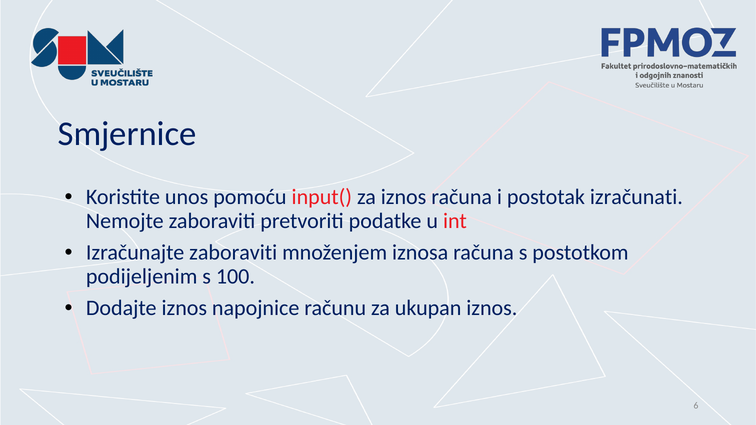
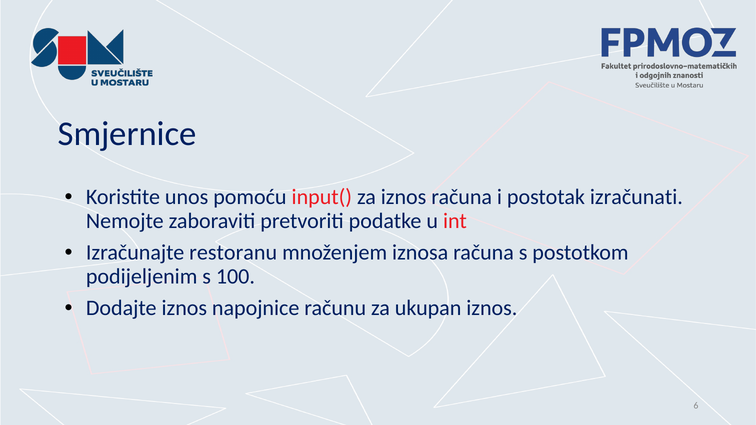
Izračunajte zaboraviti: zaboraviti -> restoranu
